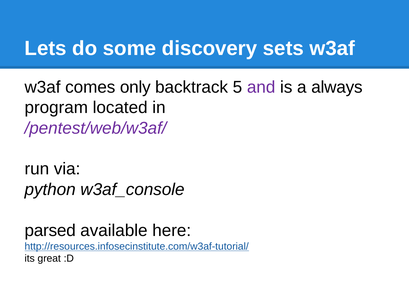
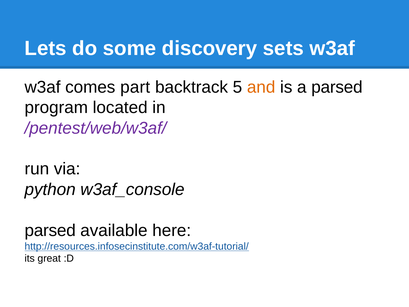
only: only -> part
and colour: purple -> orange
a always: always -> parsed
